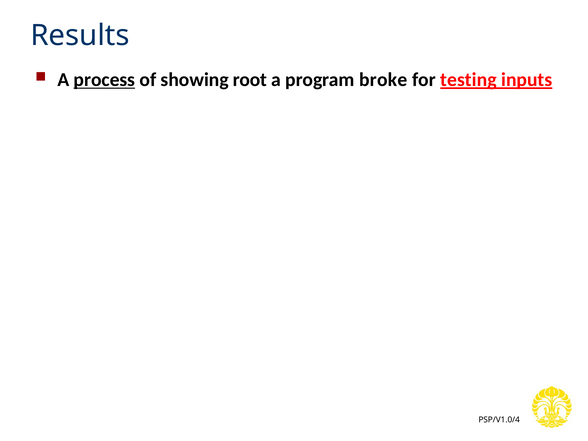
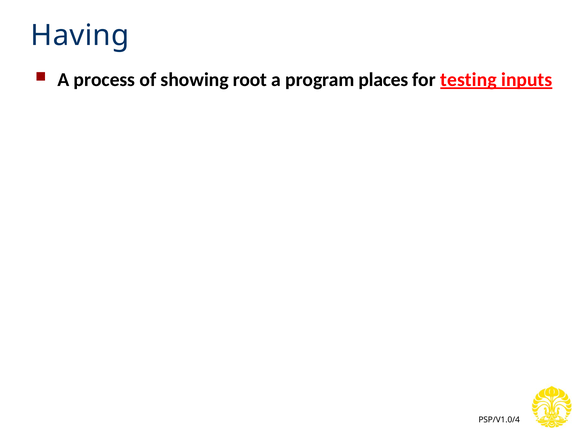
Results: Results -> Having
process underline: present -> none
broke: broke -> places
